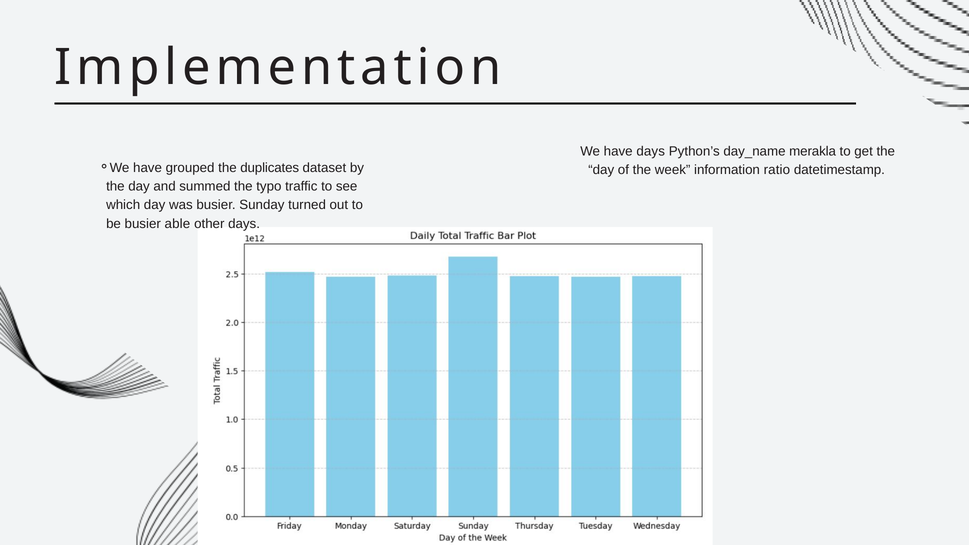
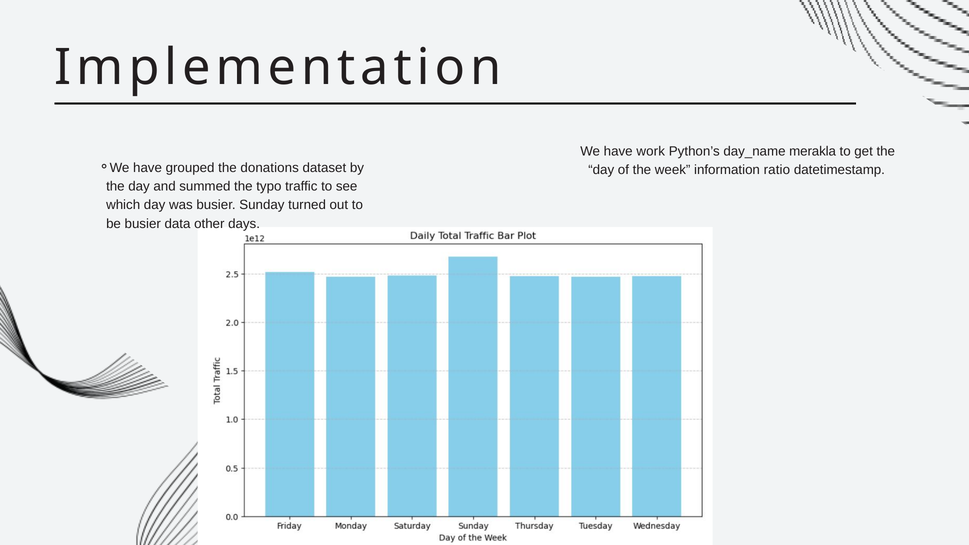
have days: days -> work
duplicates: duplicates -> donations
able: able -> data
